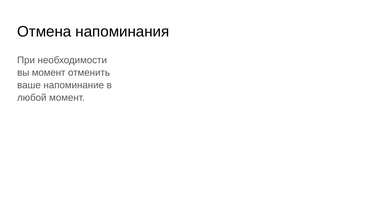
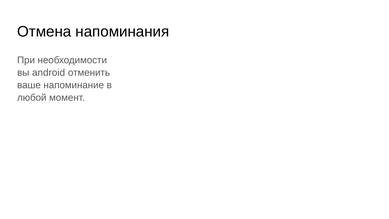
вы момент: момент -> android
